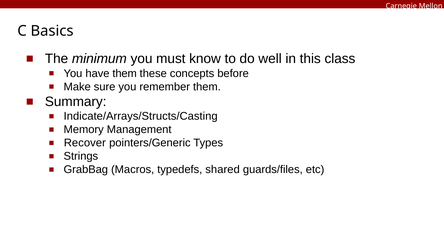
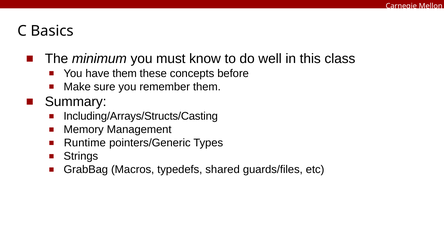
Indicate/Arrays/Structs/Casting: Indicate/Arrays/Structs/Casting -> Including/Arrays/Structs/Casting
Recover: Recover -> Runtime
